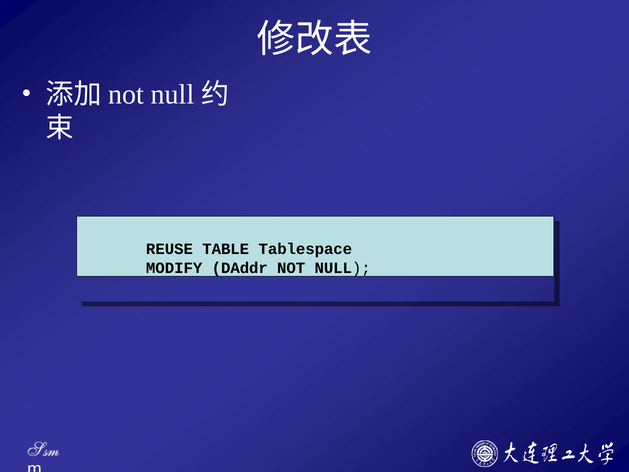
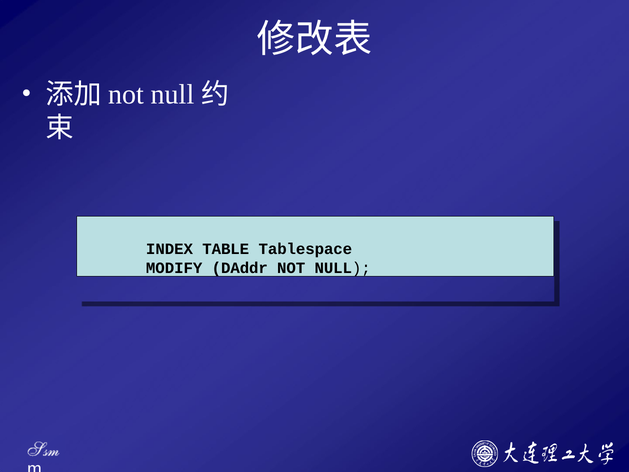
REUSE: REUSE -> INDEX
